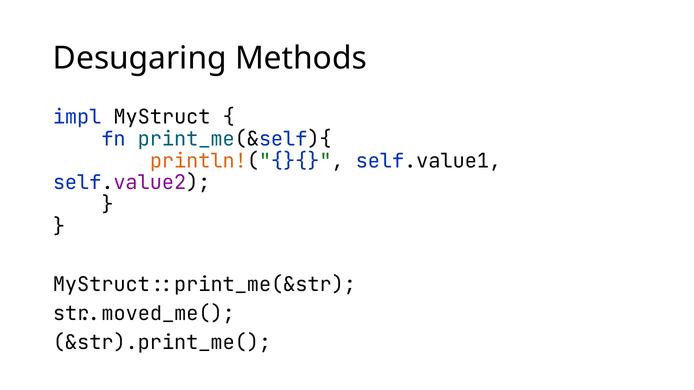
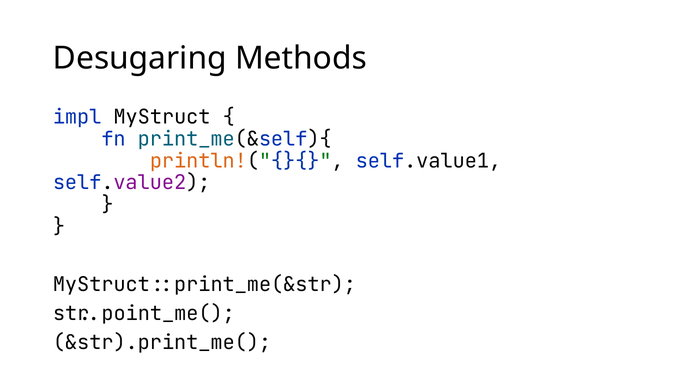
str.moved_me(: str.moved_me( -> str.point_me(
